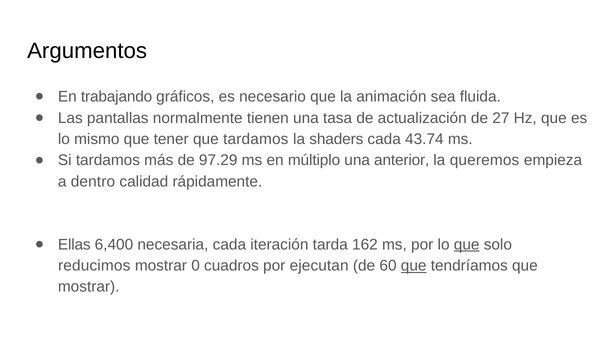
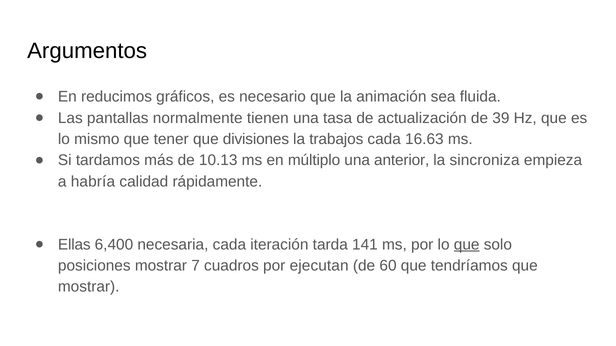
trabajando: trabajando -> reducimos
27: 27 -> 39
que tardamos: tardamos -> divisiones
shaders: shaders -> trabajos
43.74: 43.74 -> 16.63
97.29: 97.29 -> 10.13
queremos: queremos -> sincroniza
dentro: dentro -> habría
162: 162 -> 141
reducimos: reducimos -> posiciones
0: 0 -> 7
que at (414, 266) underline: present -> none
